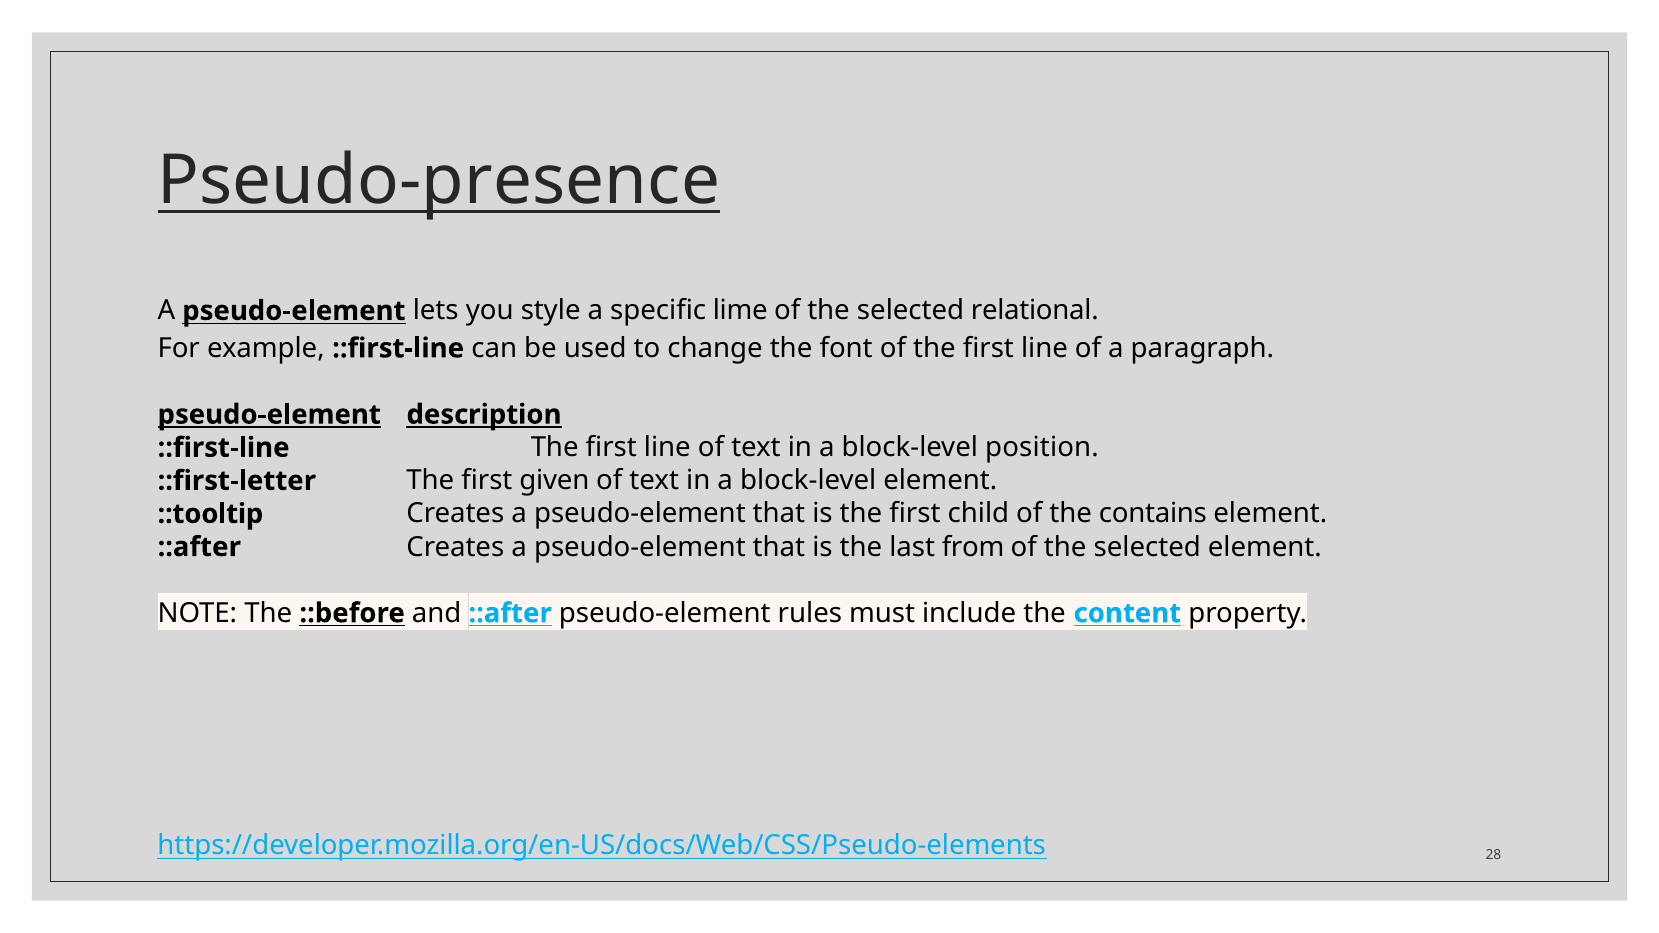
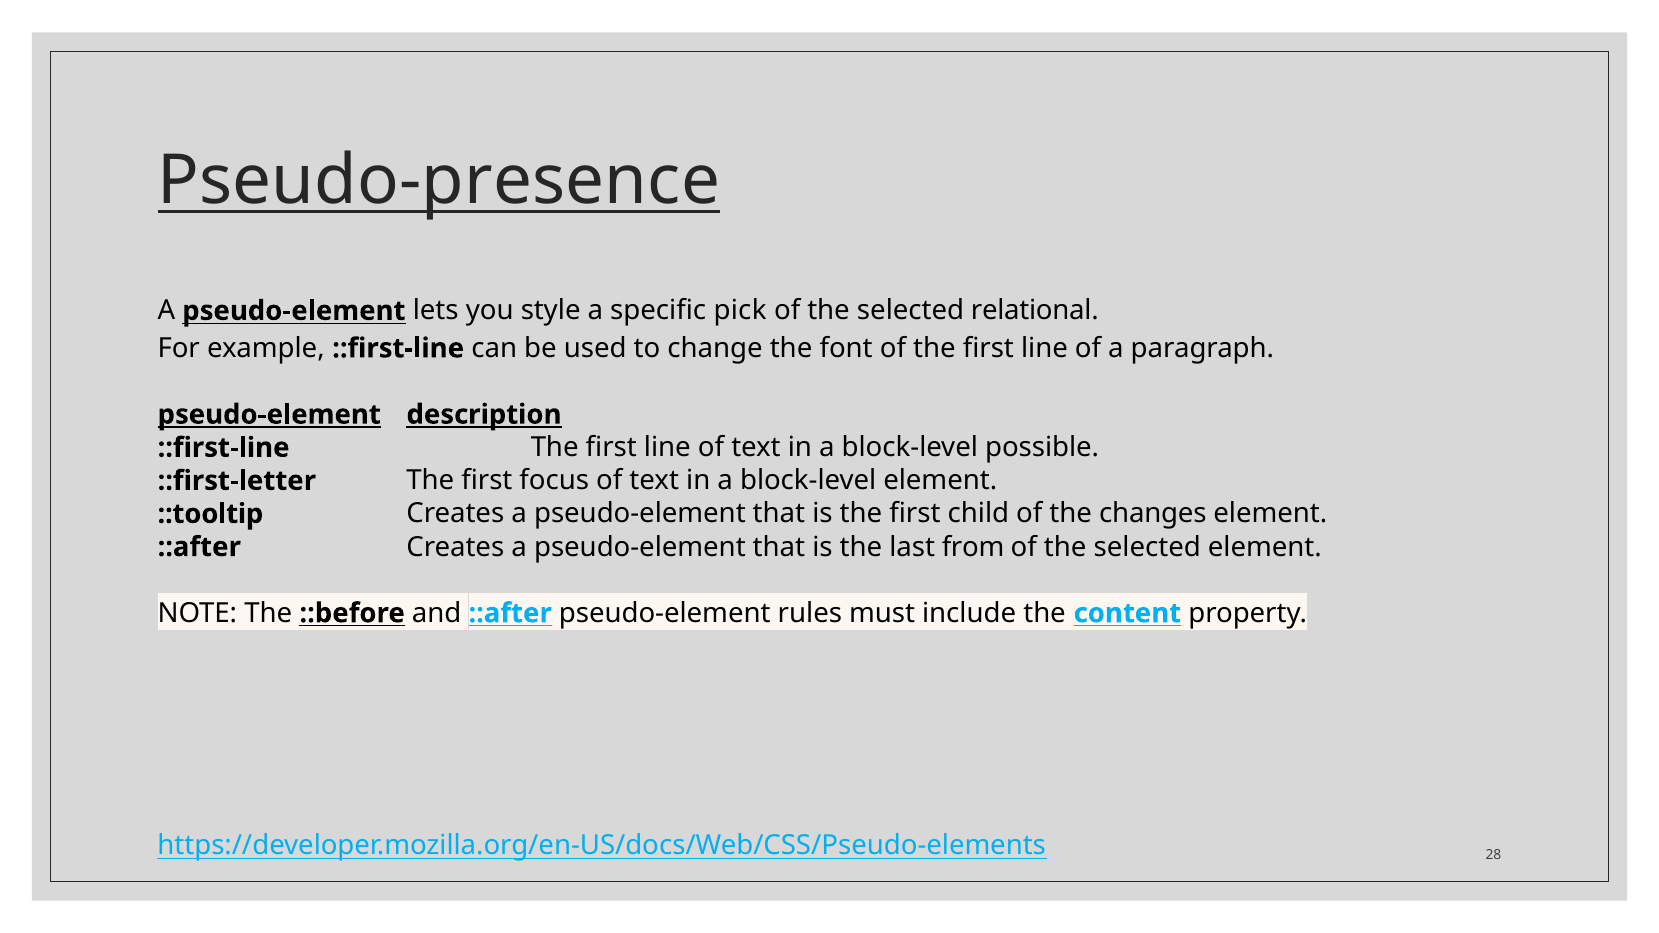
lime: lime -> pick
position: position -> possible
given: given -> focus
contains: contains -> changes
